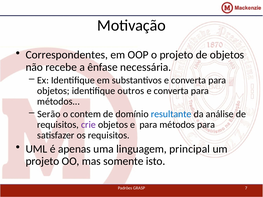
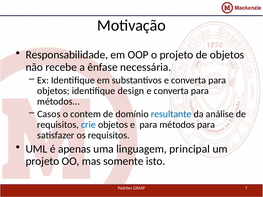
Correspondentes: Correspondentes -> Responsabilidade
outros: outros -> design
Serão: Serão -> Casos
crie colour: purple -> blue
